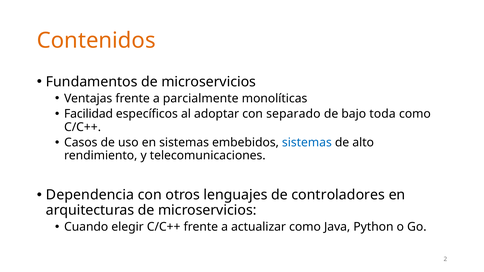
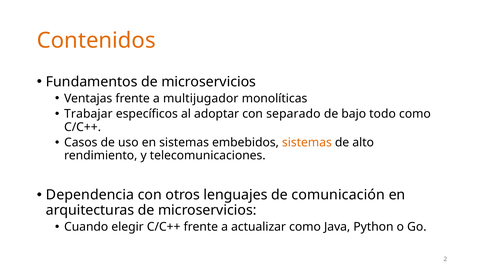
parcialmente: parcialmente -> multijugador
Facilidad: Facilidad -> Trabajar
toda: toda -> todo
sistemas at (307, 143) colour: blue -> orange
controladores: controladores -> comunicación
